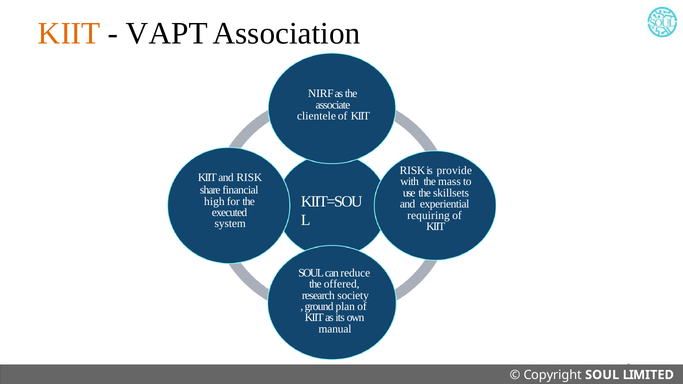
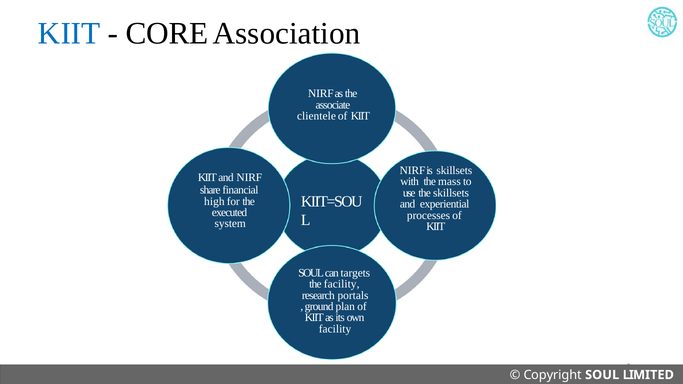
KIIT at (69, 33) colour: orange -> blue
VAPT: VAPT -> CORE
RISK at (413, 171): RISK -> NIRF
is provide: provide -> skillsets
and RISK: RISK -> NIRF
requiring: requiring -> processes
reduce: reduce -> targets
the offered: offered -> facility
society: society -> portals
manual at (335, 329): manual -> facility
